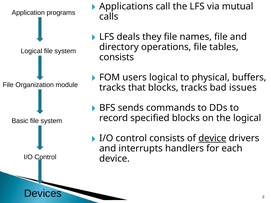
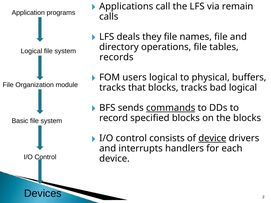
mutual: mutual -> remain
consists at (117, 57): consists -> records
bad issues: issues -> logical
commands underline: none -> present
the logical: logical -> blocks
